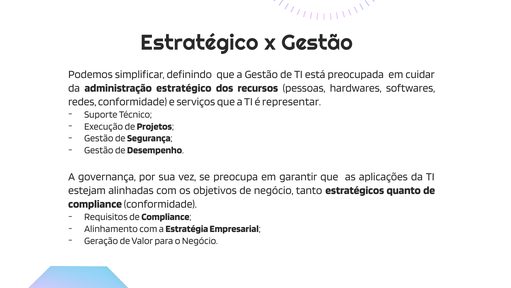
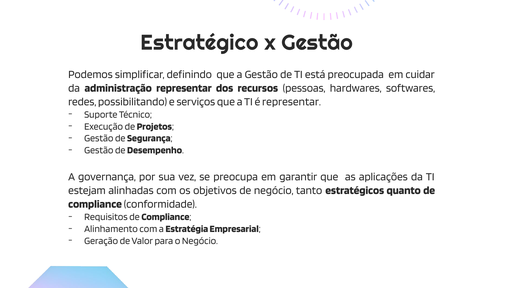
administração estratégico: estratégico -> representar
redes conformidade: conformidade -> possibilitando
